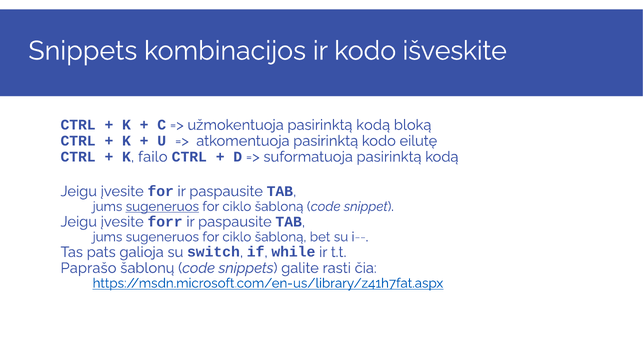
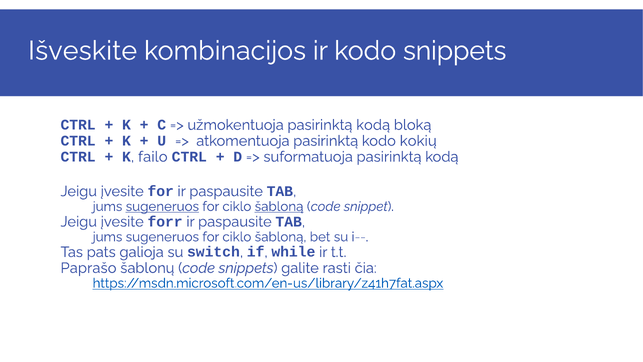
Snippets at (83, 51): Snippets -> Išveskite
kodo išveskite: išveskite -> snippets
eilutę: eilutę -> kokių
šabloną at (279, 206) underline: none -> present
